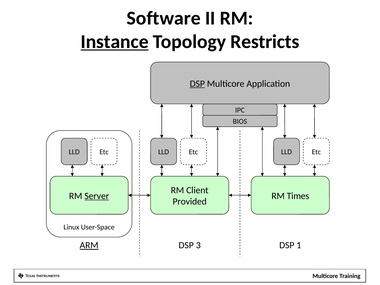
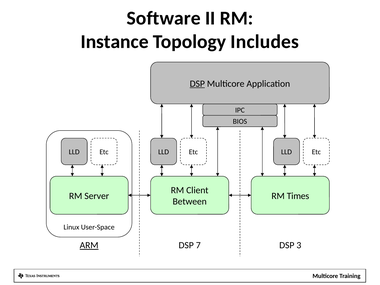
Instance underline: present -> none
Restricts: Restricts -> Includes
Server underline: present -> none
Provided: Provided -> Between
3: 3 -> 7
1: 1 -> 3
